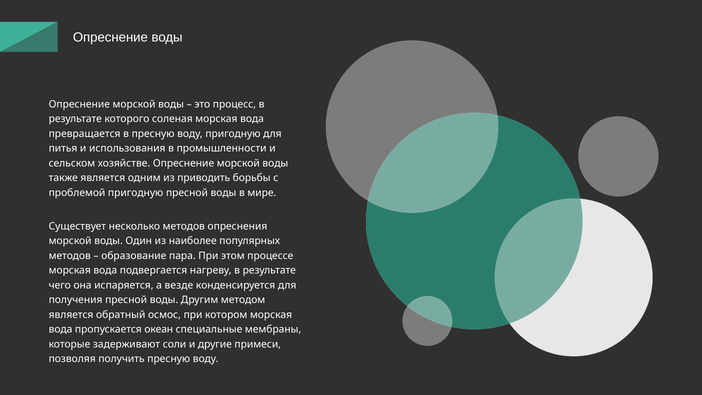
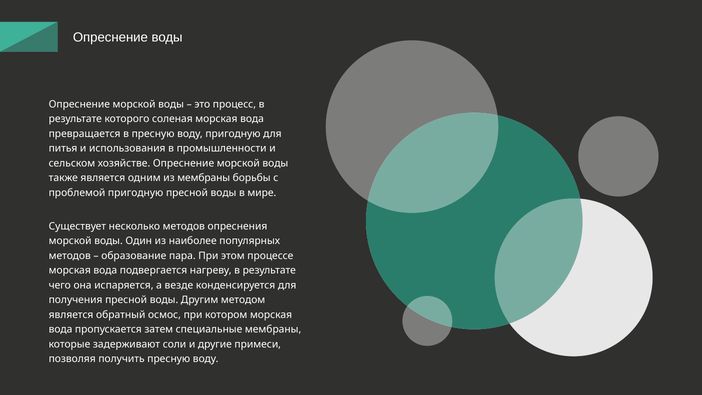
из приводить: приводить -> мембраны
океан: океан -> затем
